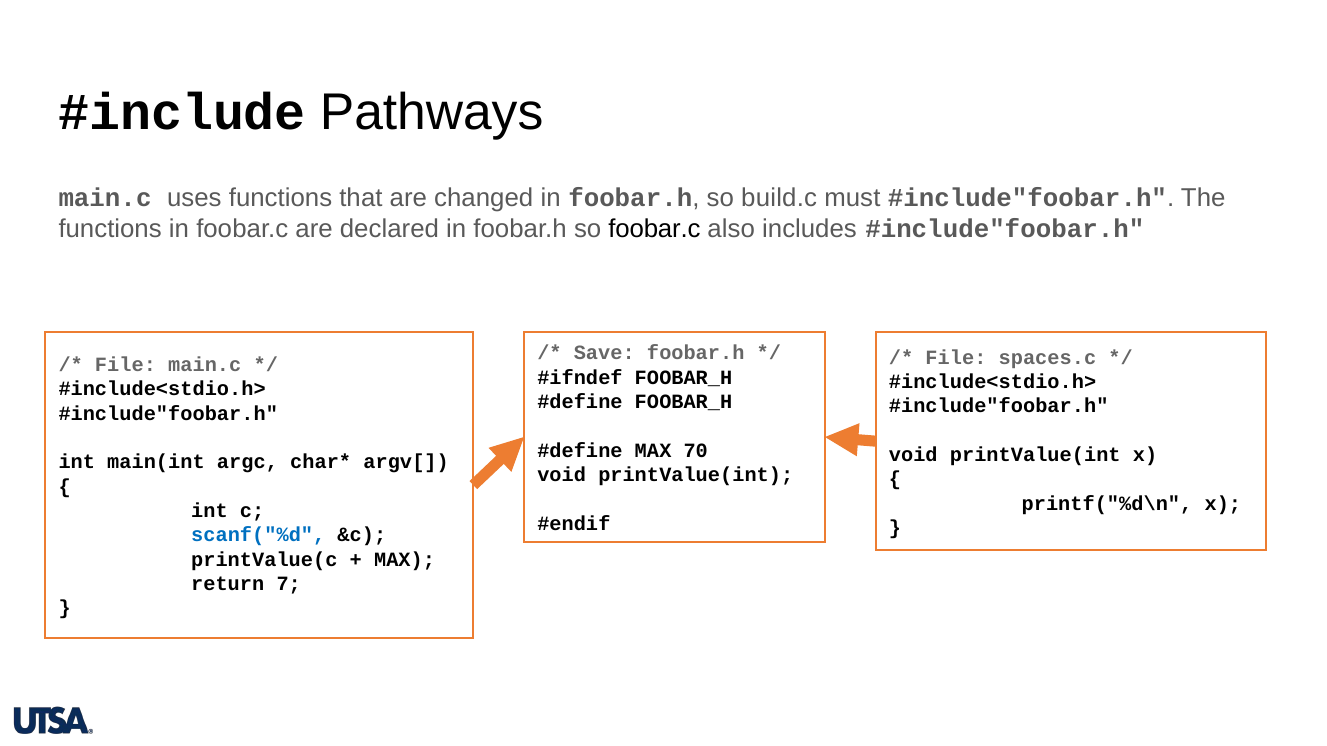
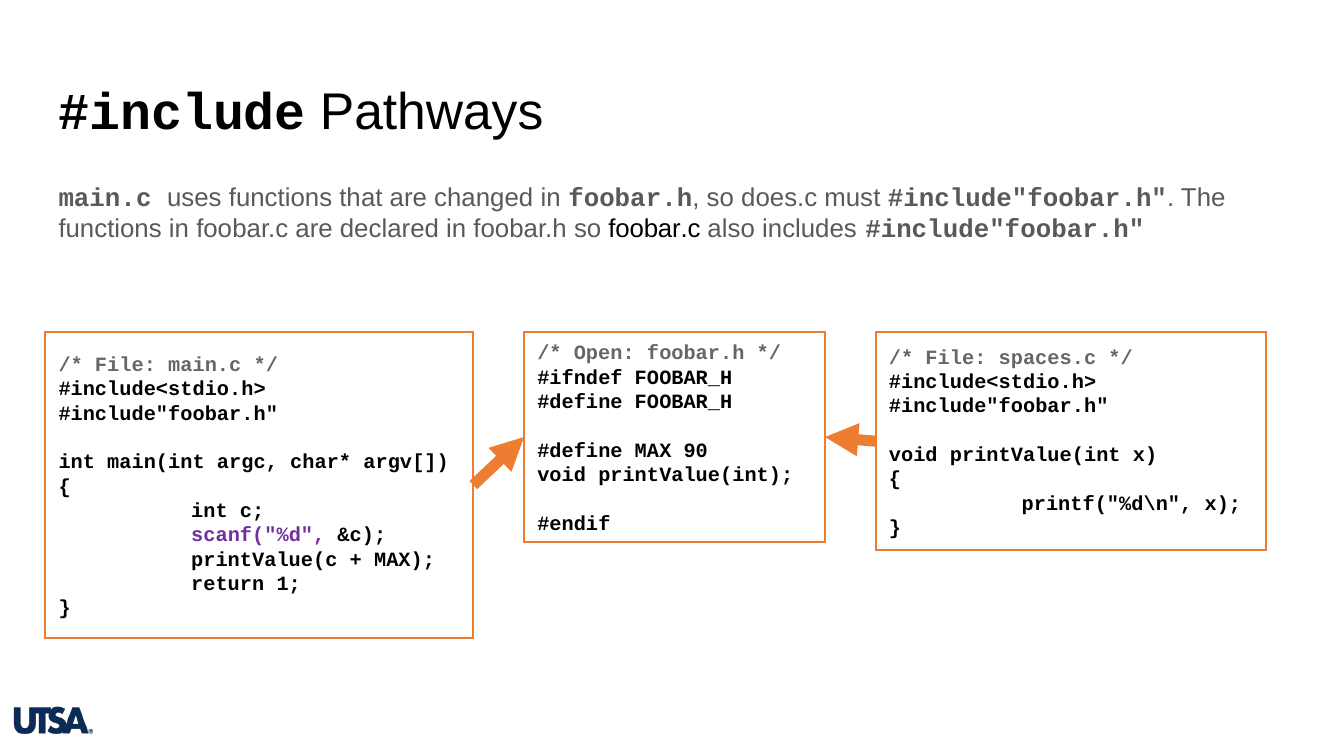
build.c: build.c -> does.c
Save: Save -> Open
70: 70 -> 90
scanf("%d colour: blue -> purple
7: 7 -> 1
